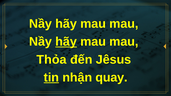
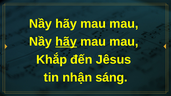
Thỏa: Thỏa -> Khắp
tin underline: present -> none
quay: quay -> sáng
